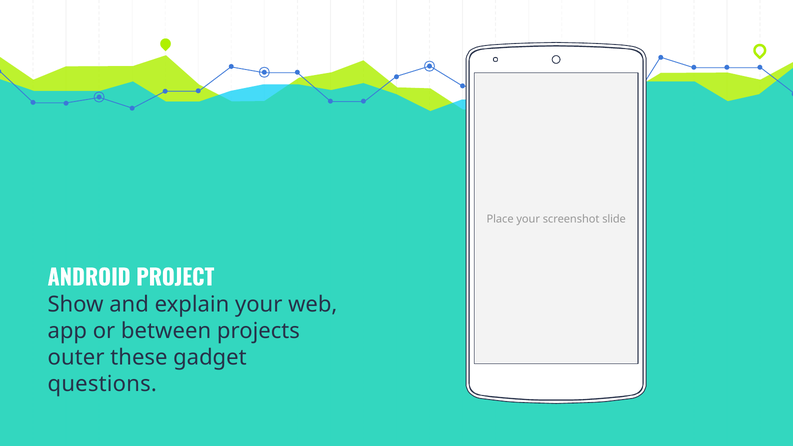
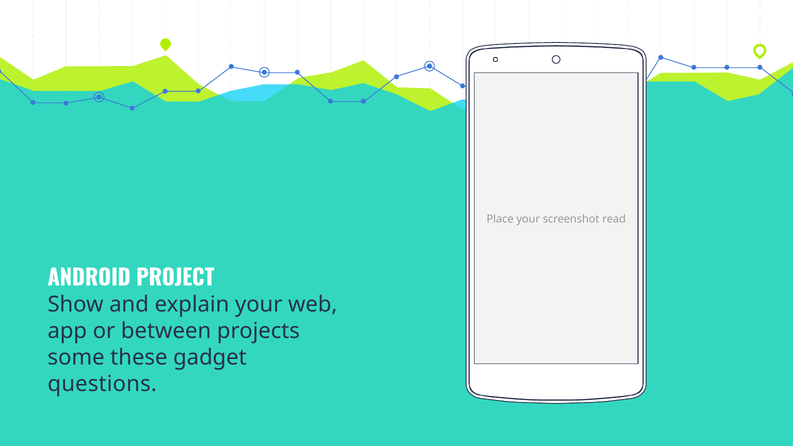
slide: slide -> read
outer: outer -> some
